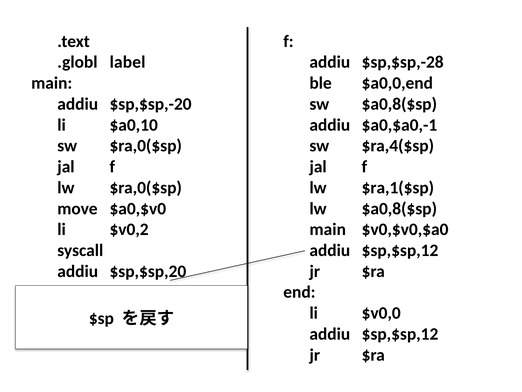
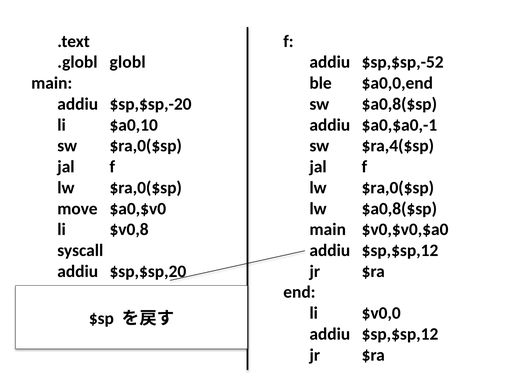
label: label -> globl
$sp,$sp,-28: $sp,$sp,-28 -> $sp,$sp,-52
$ra,1($sp at (398, 187): $ra,1($sp -> $ra,0($sp
$v0,2: $v0,2 -> $v0,8
